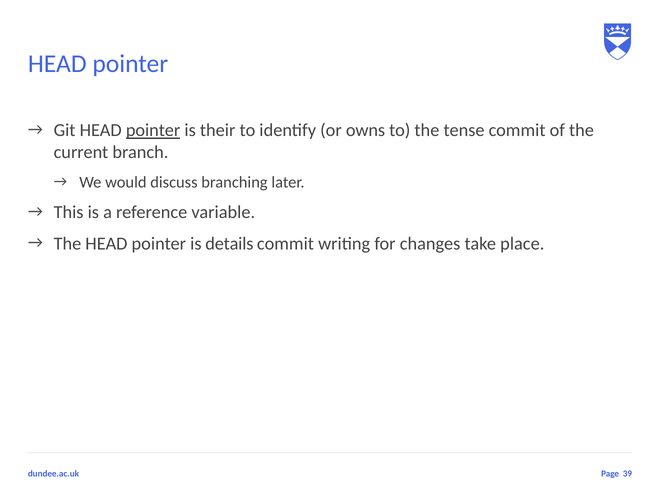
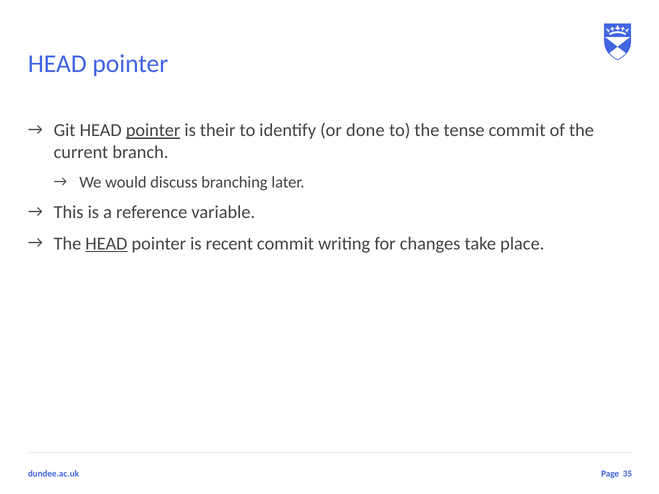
owns: owns -> done
HEAD at (106, 244) underline: none -> present
details: details -> recent
39: 39 -> 35
